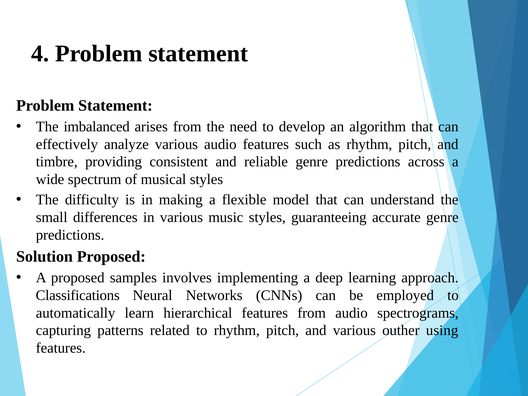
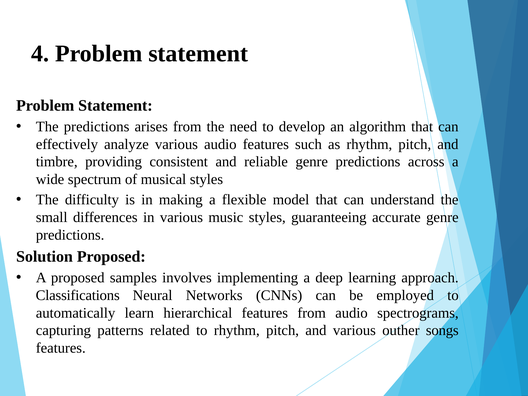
The imbalanced: imbalanced -> predictions
using: using -> songs
